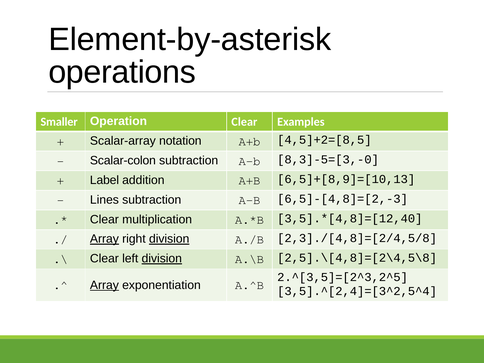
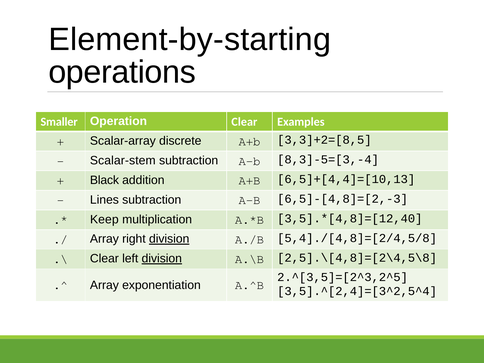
Element-by-asterisk: Element-by-asterisk -> Element-by-starting
notation: notation -> discrete
4,5]+2=[8,5: 4,5]+2=[8,5 -> 3,3]+2=[8,5
Scalar-colon: Scalar-colon -> Scalar-stem
8,3]-5=[3,-0: 8,3]-5=[3,-0 -> 8,3]-5=[3,-4
Label: Label -> Black
6,5]+[8,9]=[10,13: 6,5]+[8,9]=[10,13 -> 6,5]+[4,4]=[10,13
Clear at (104, 219): Clear -> Keep
Array at (104, 239) underline: present -> none
2,3]./[4,8]=[2/4,5/8: 2,3]./[4,8]=[2/4,5/8 -> 5,4]./[4,8]=[2/4,5/8
Array at (104, 285) underline: present -> none
